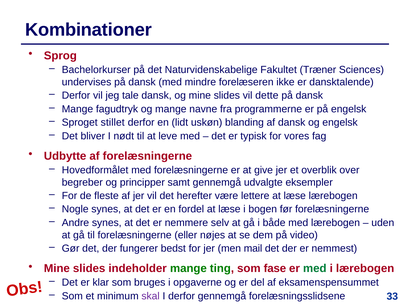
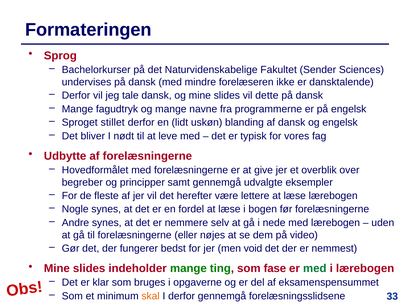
Kombinationer: Kombinationer -> Formateringen
Træner: Træner -> Sender
både: både -> nede
mail: mail -> void
skal colour: purple -> orange
